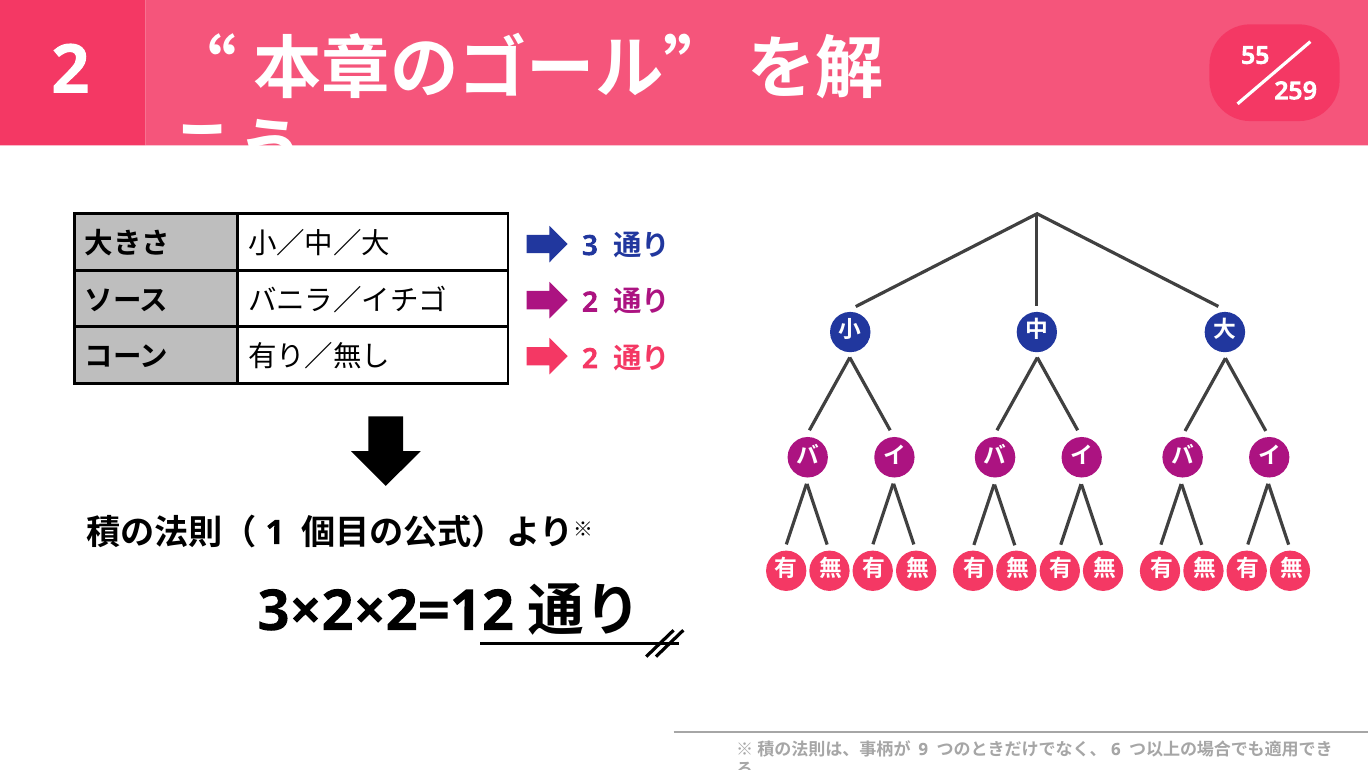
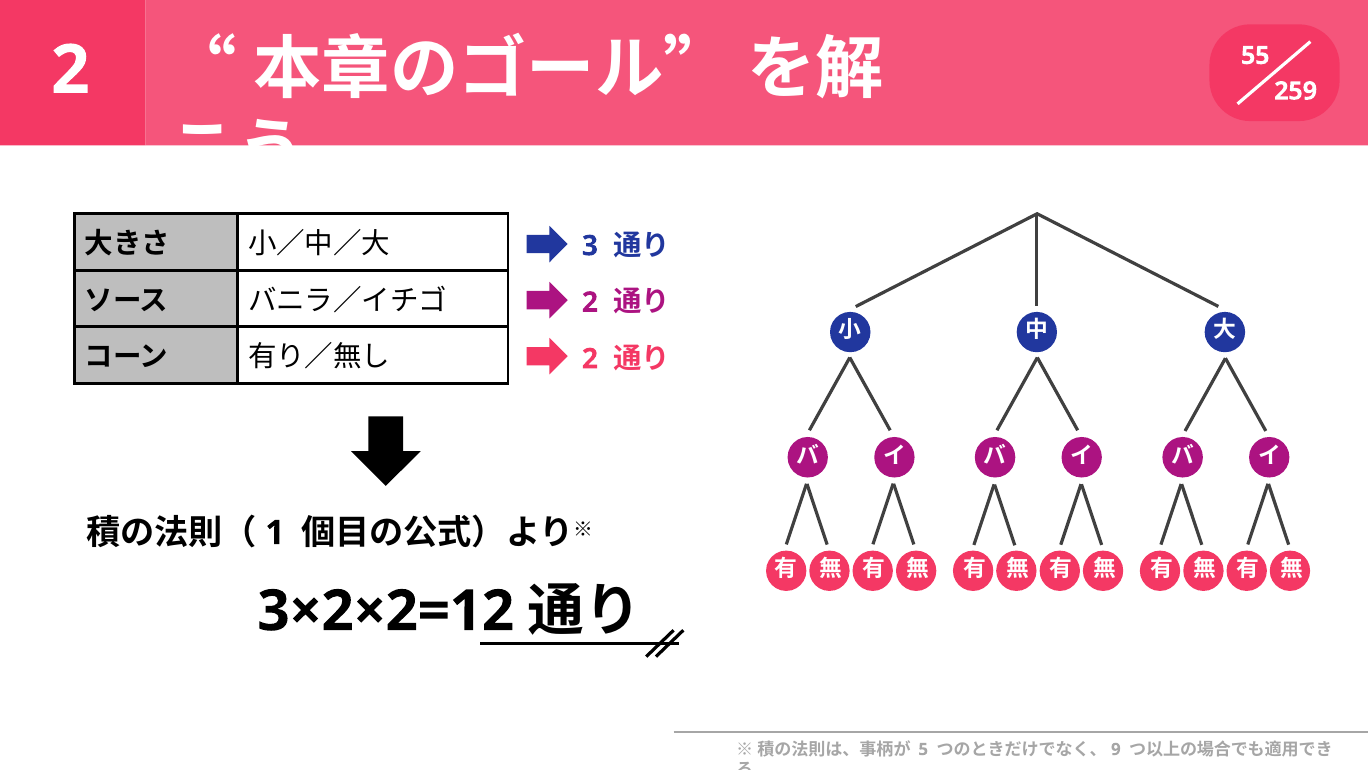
9: 9 -> 5
6: 6 -> 9
